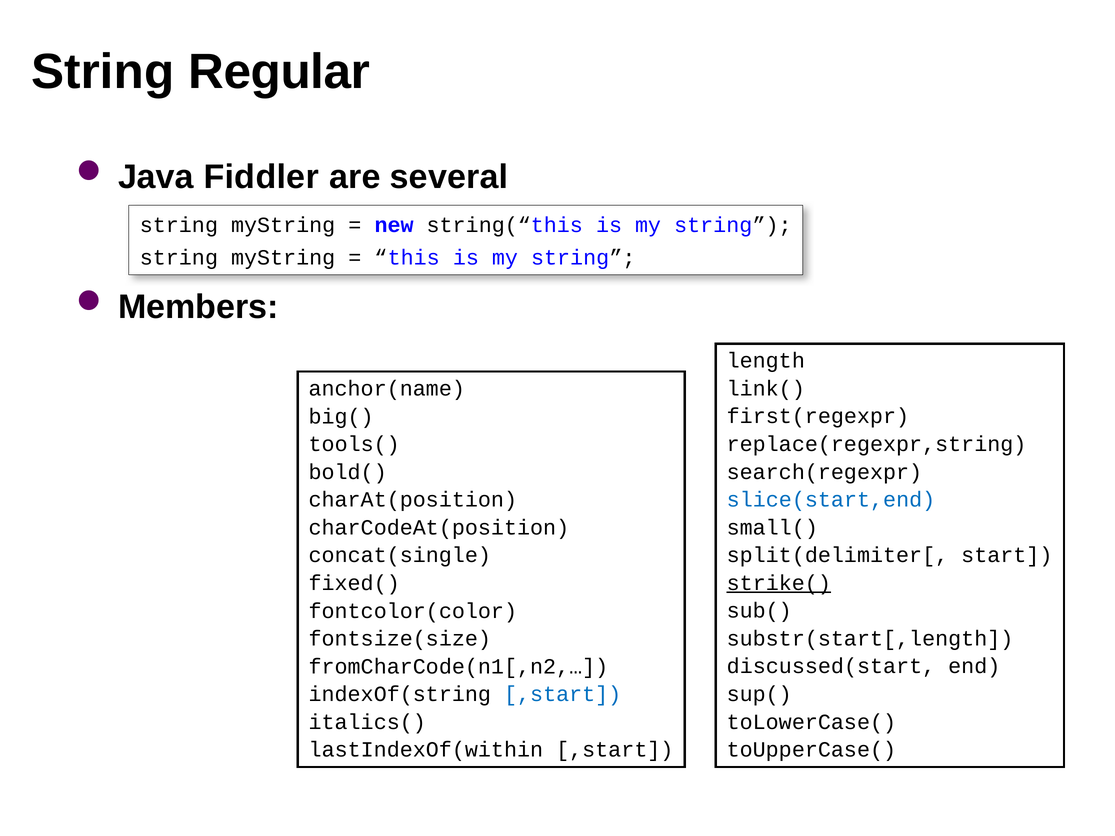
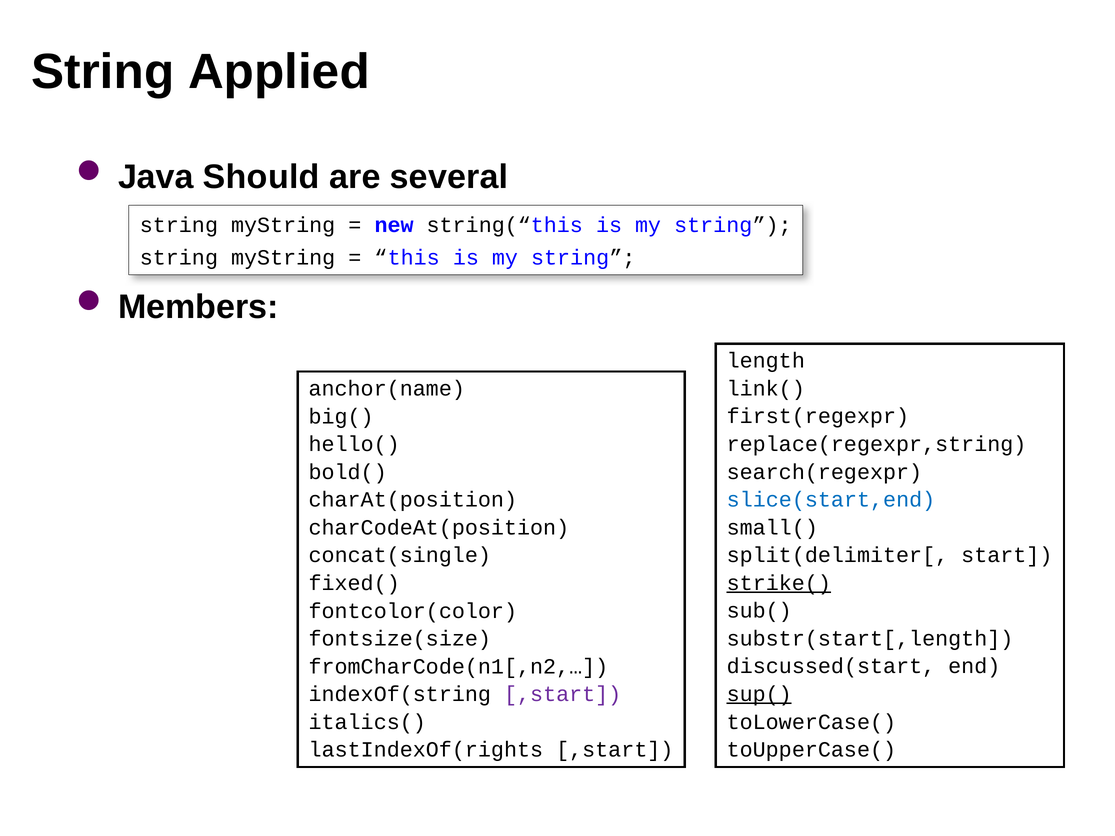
Regular: Regular -> Applied
Fiddler: Fiddler -> Should
tools(: tools( -> hello(
sup( underline: none -> present
,start at (563, 694) colour: blue -> purple
lastIndexOf(within: lastIndexOf(within -> lastIndexOf(rights
